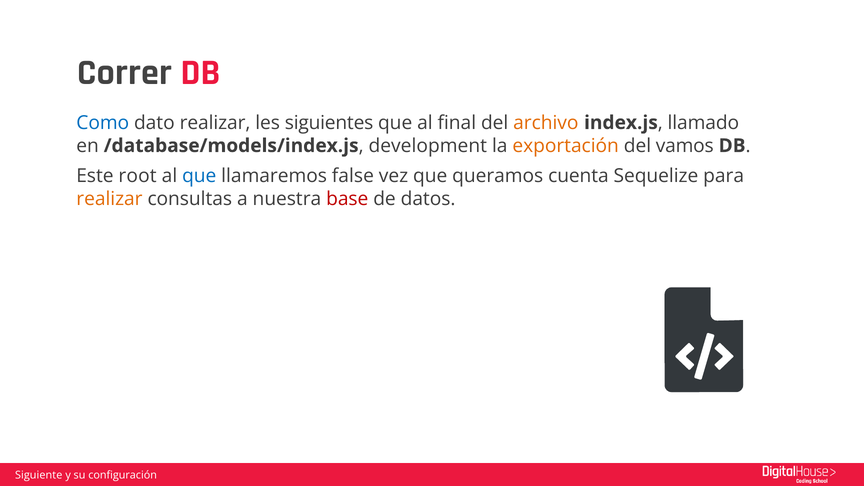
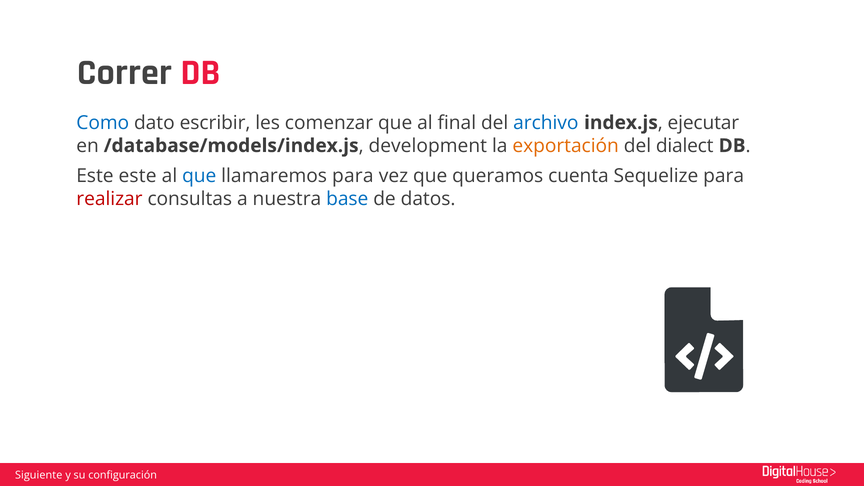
dato realizar: realizar -> escribir
siguientes: siguientes -> comenzar
archivo colour: orange -> blue
llamado: llamado -> ejecutar
vamos: vamos -> dialect
Este root: root -> este
llamaremos false: false -> para
realizar at (109, 199) colour: orange -> red
base colour: red -> blue
